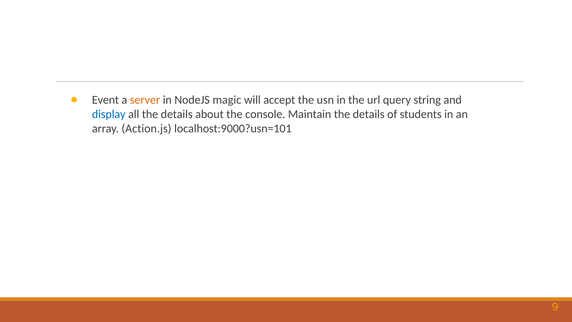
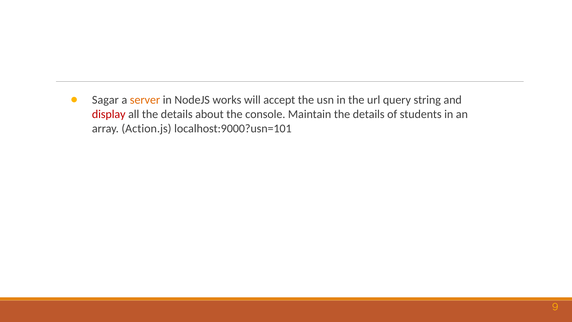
Event: Event -> Sagar
magic: magic -> works
display colour: blue -> red
